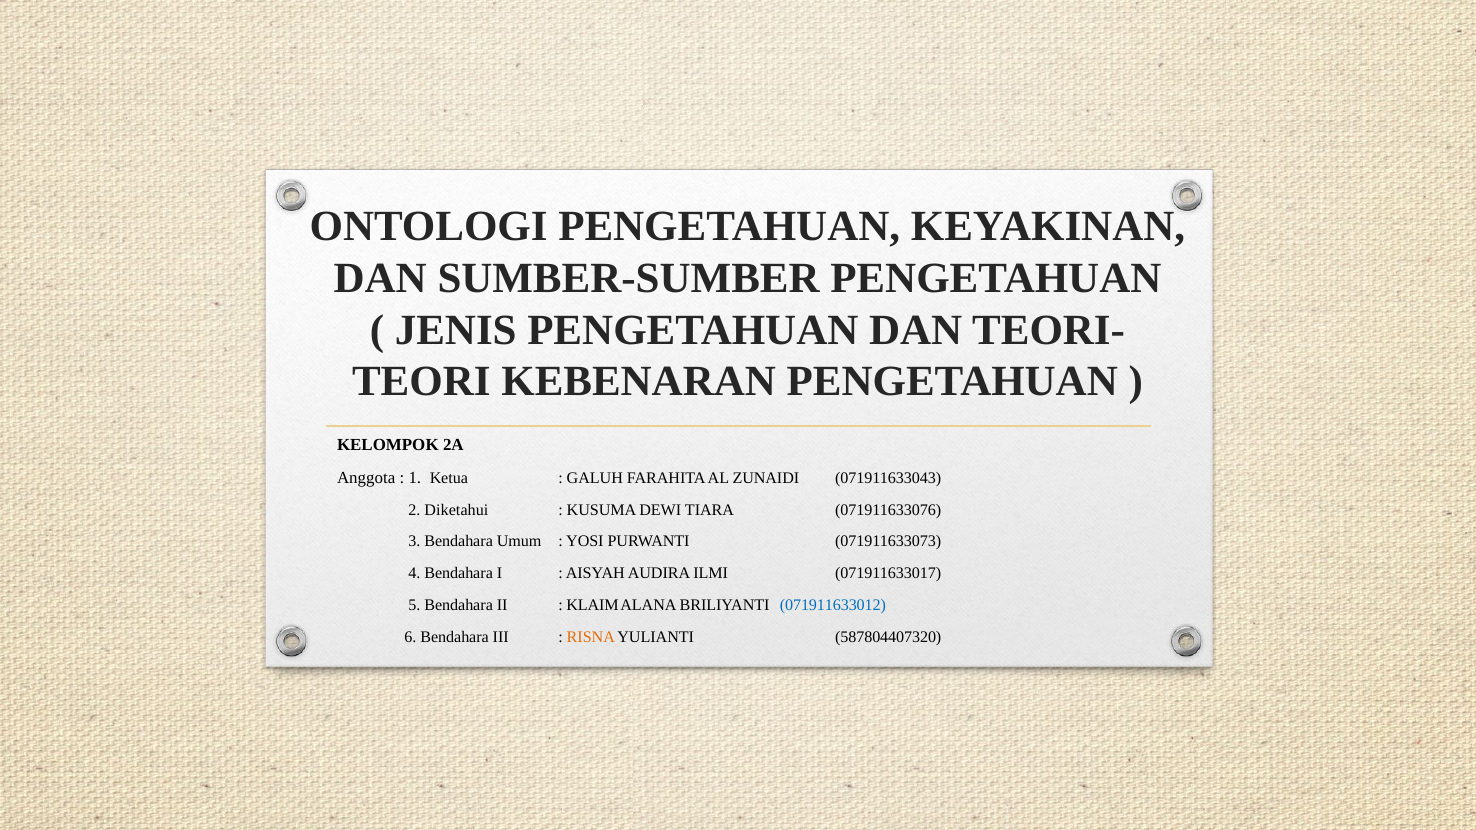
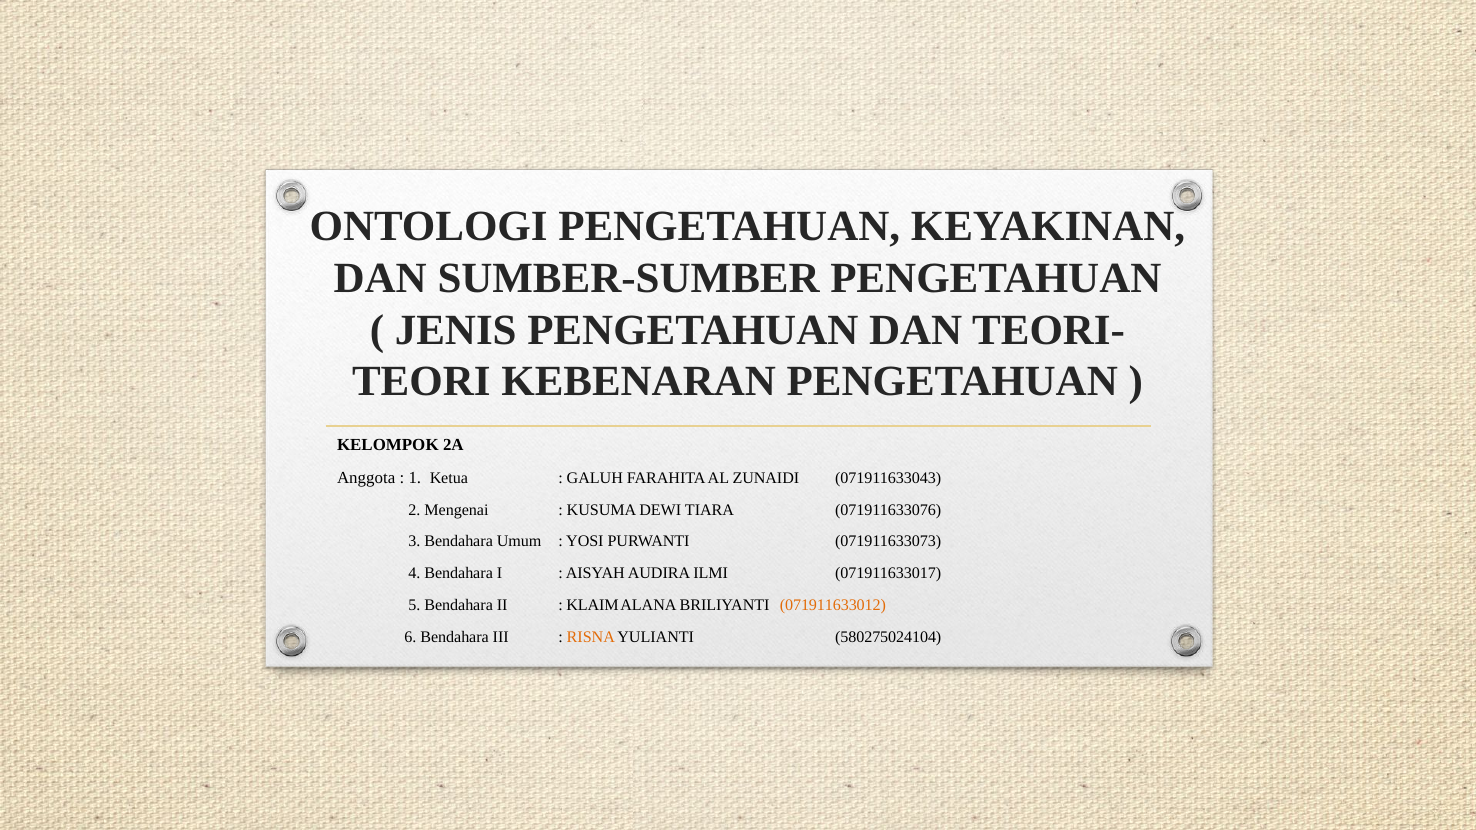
Diketahui: Diketahui -> Mengenai
071911633012 colour: blue -> orange
587804407320: 587804407320 -> 580275024104
